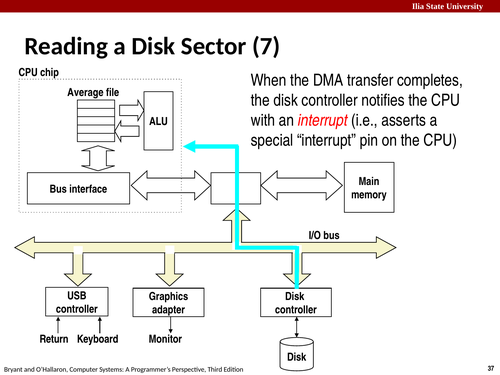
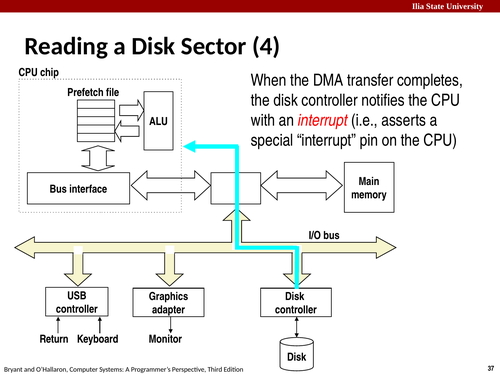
7: 7 -> 4
Average: Average -> Prefetch
